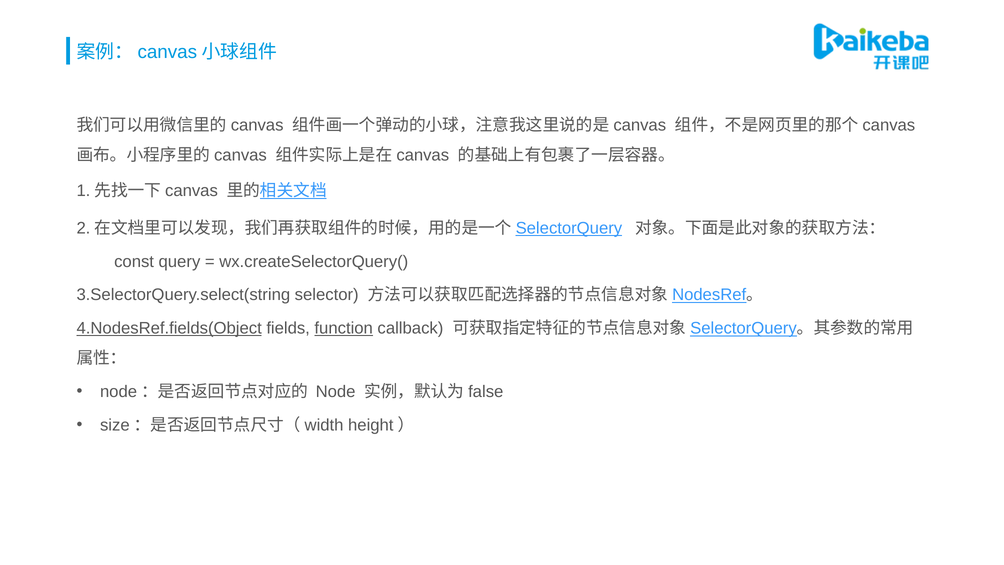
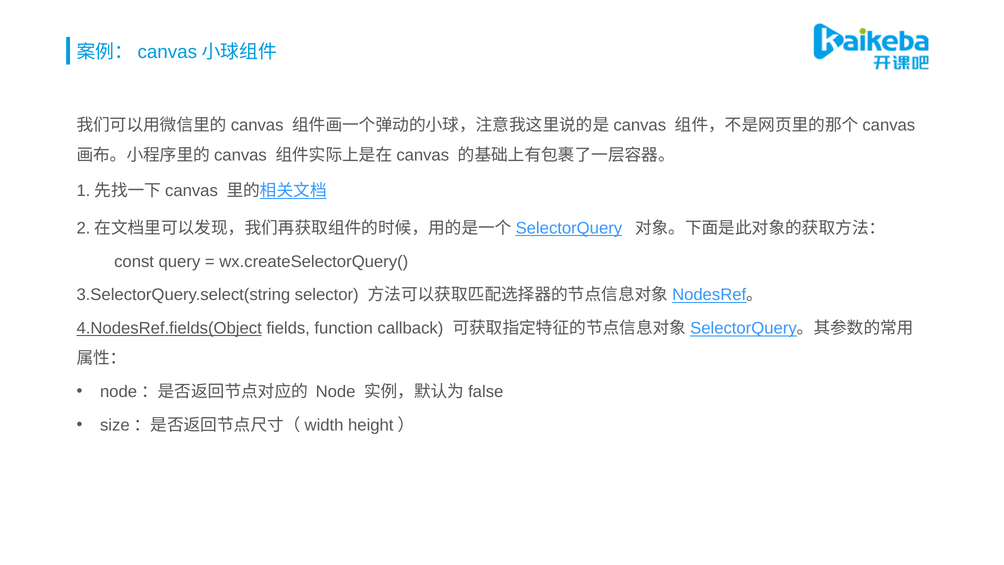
function underline: present -> none
